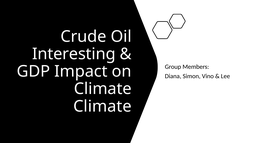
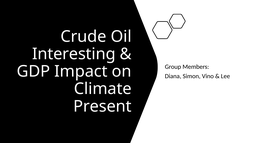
Climate at (102, 107): Climate -> Present
